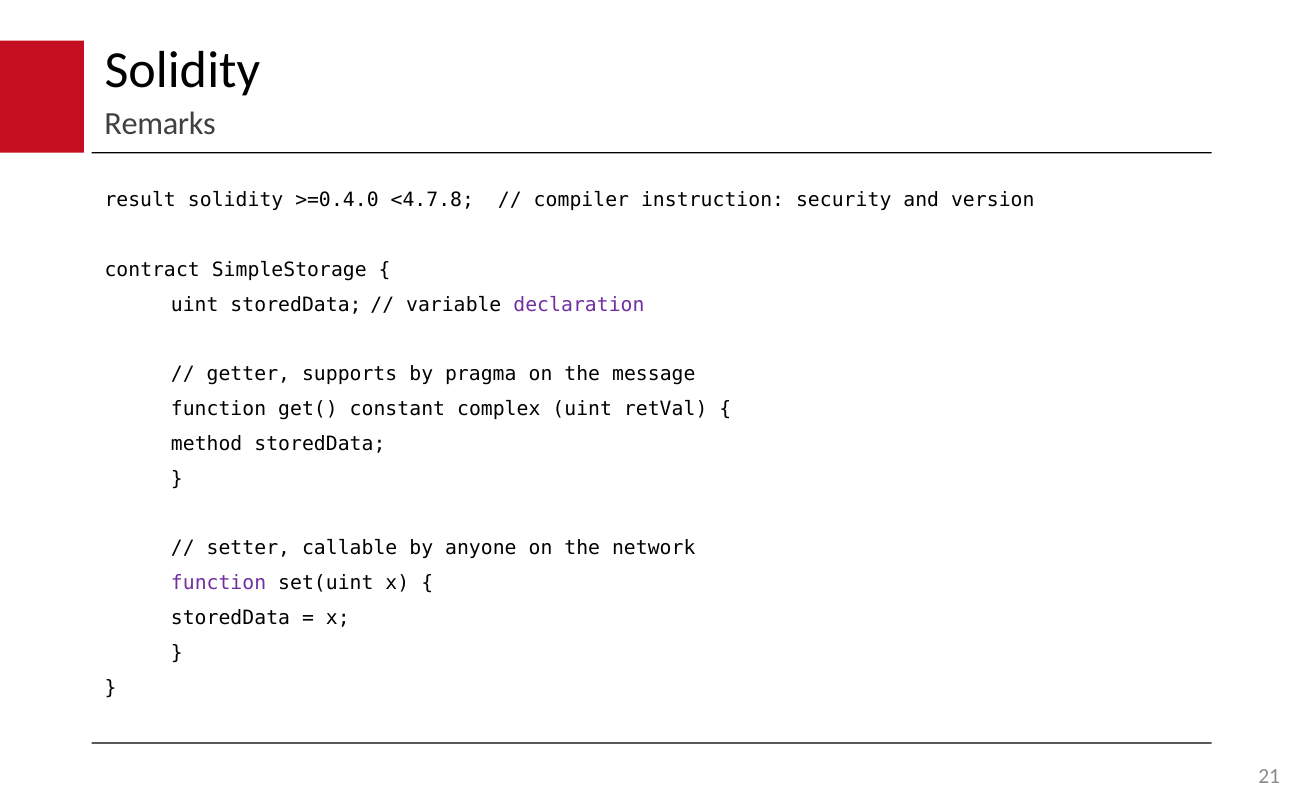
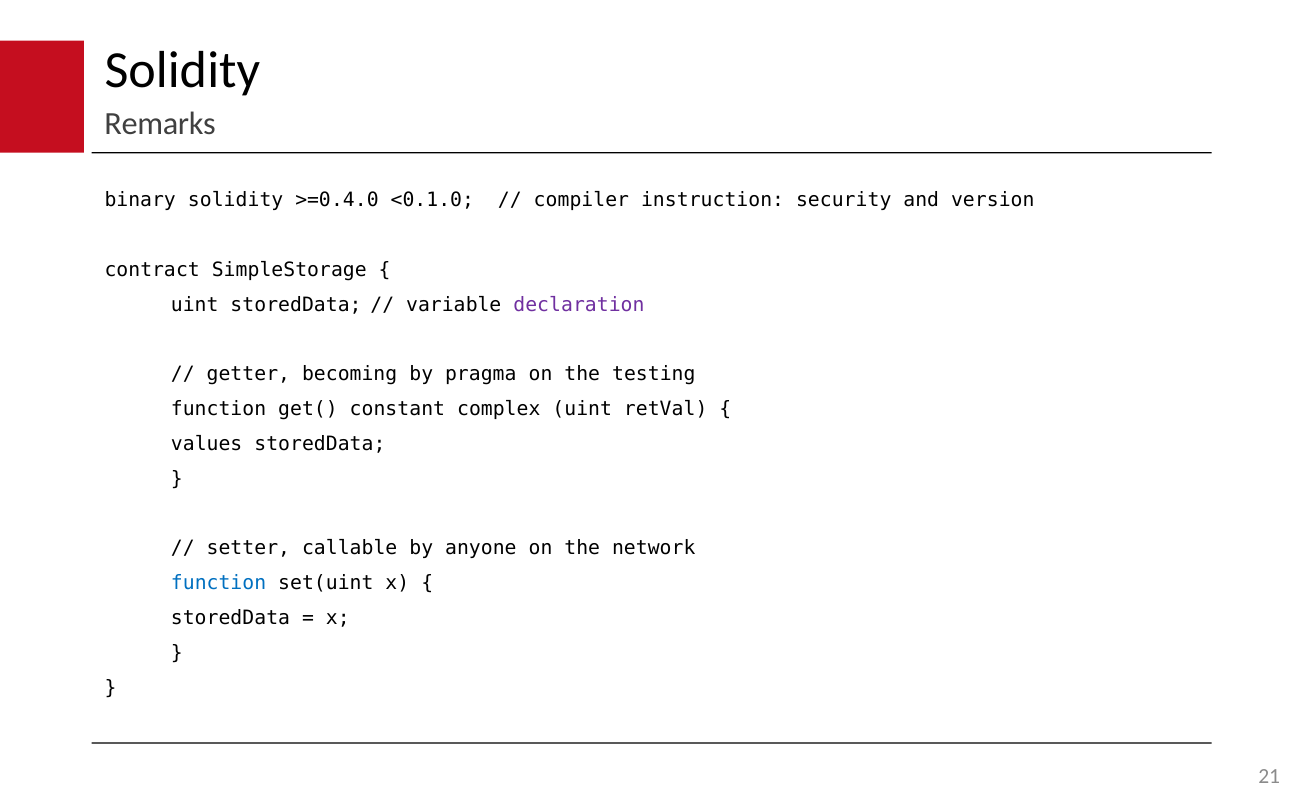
result: result -> binary
<4.7.8: <4.7.8 -> <0.1.0
supports: supports -> becoming
message: message -> testing
method: method -> values
function at (219, 583) colour: purple -> blue
